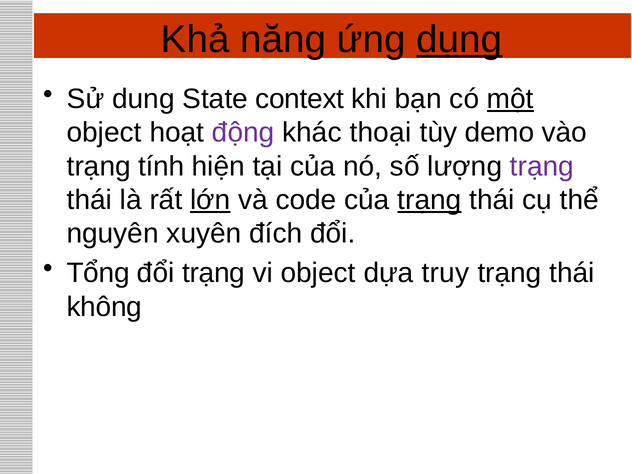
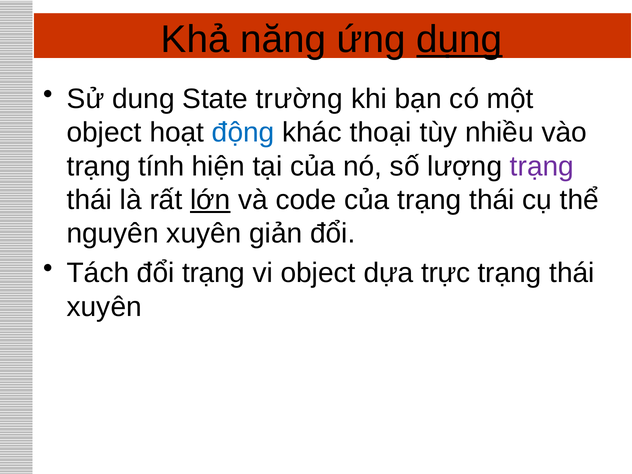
context: context -> trường
một underline: present -> none
động colour: purple -> blue
demo: demo -> nhiều
trạng at (429, 200) underline: present -> none
đích: đích -> giản
Tổng: Tổng -> Tách
truy: truy -> trực
không at (104, 307): không -> xuyên
